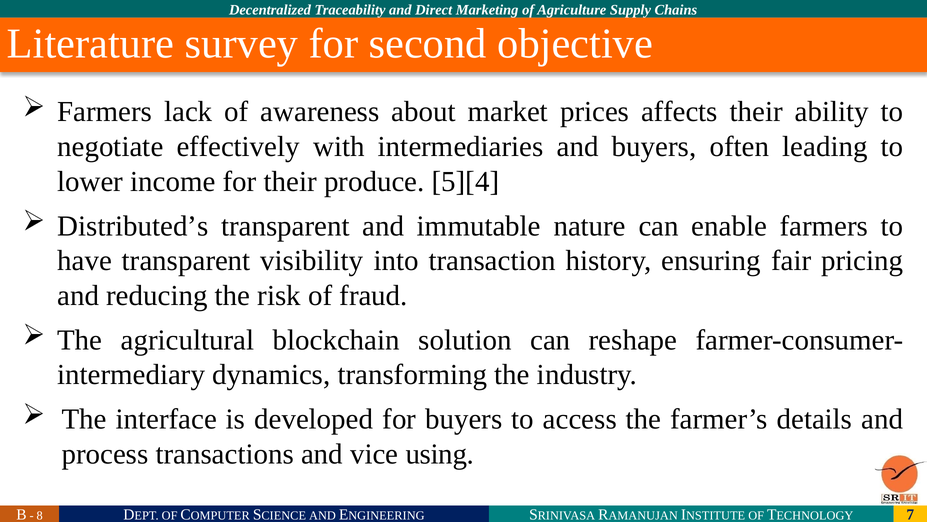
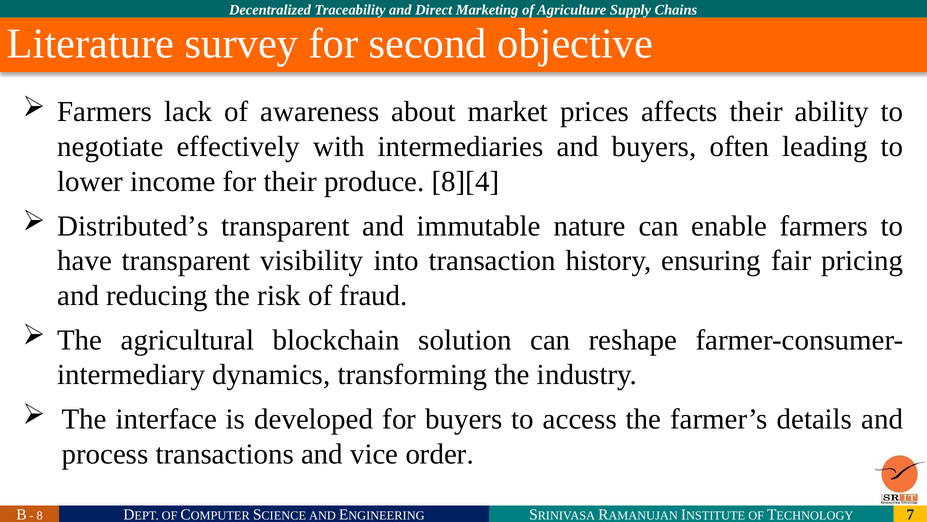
5][4: 5][4 -> 8][4
using: using -> order
